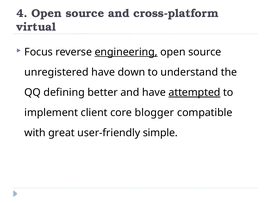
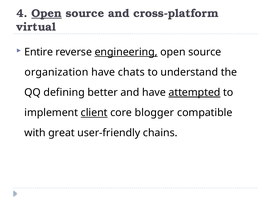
Open at (47, 13) underline: none -> present
Focus: Focus -> Entire
unregistered: unregistered -> organization
down: down -> chats
client underline: none -> present
simple: simple -> chains
